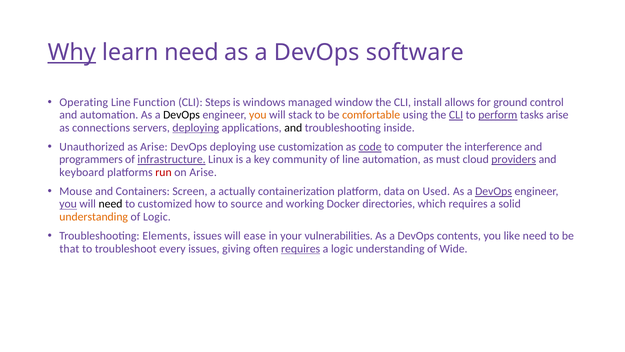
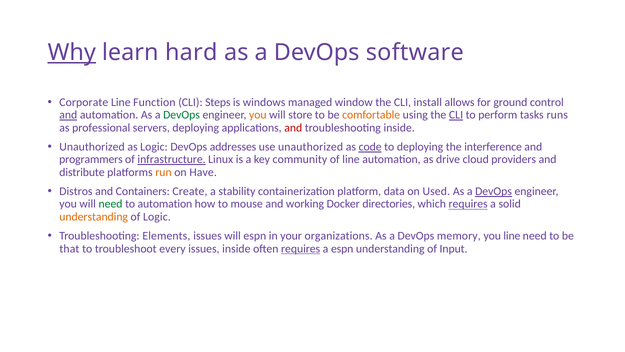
learn need: need -> hard
Operating: Operating -> Corporate
and at (68, 115) underline: none -> present
DevOps at (182, 115) colour: black -> green
stack: stack -> store
perform underline: present -> none
tasks arise: arise -> runs
connections: connections -> professional
deploying at (196, 128) underline: present -> none
and at (293, 128) colour: black -> red
as Arise: Arise -> Logic
DevOps deploying: deploying -> addresses
use customization: customization -> unauthorized
to computer: computer -> deploying
must: must -> drive
providers underline: present -> none
keyboard: keyboard -> distribute
run colour: red -> orange
on Arise: Arise -> Have
Mouse: Mouse -> Distros
Screen: Screen -> Create
actually: actually -> stability
you at (68, 204) underline: present -> none
need at (111, 204) colour: black -> green
to customized: customized -> automation
source: source -> mouse
requires at (468, 204) underline: none -> present
will ease: ease -> espn
vulnerabilities: vulnerabilities -> organizations
contents: contents -> memory
you like: like -> line
issues giving: giving -> inside
a logic: logic -> espn
Wide: Wide -> Input
